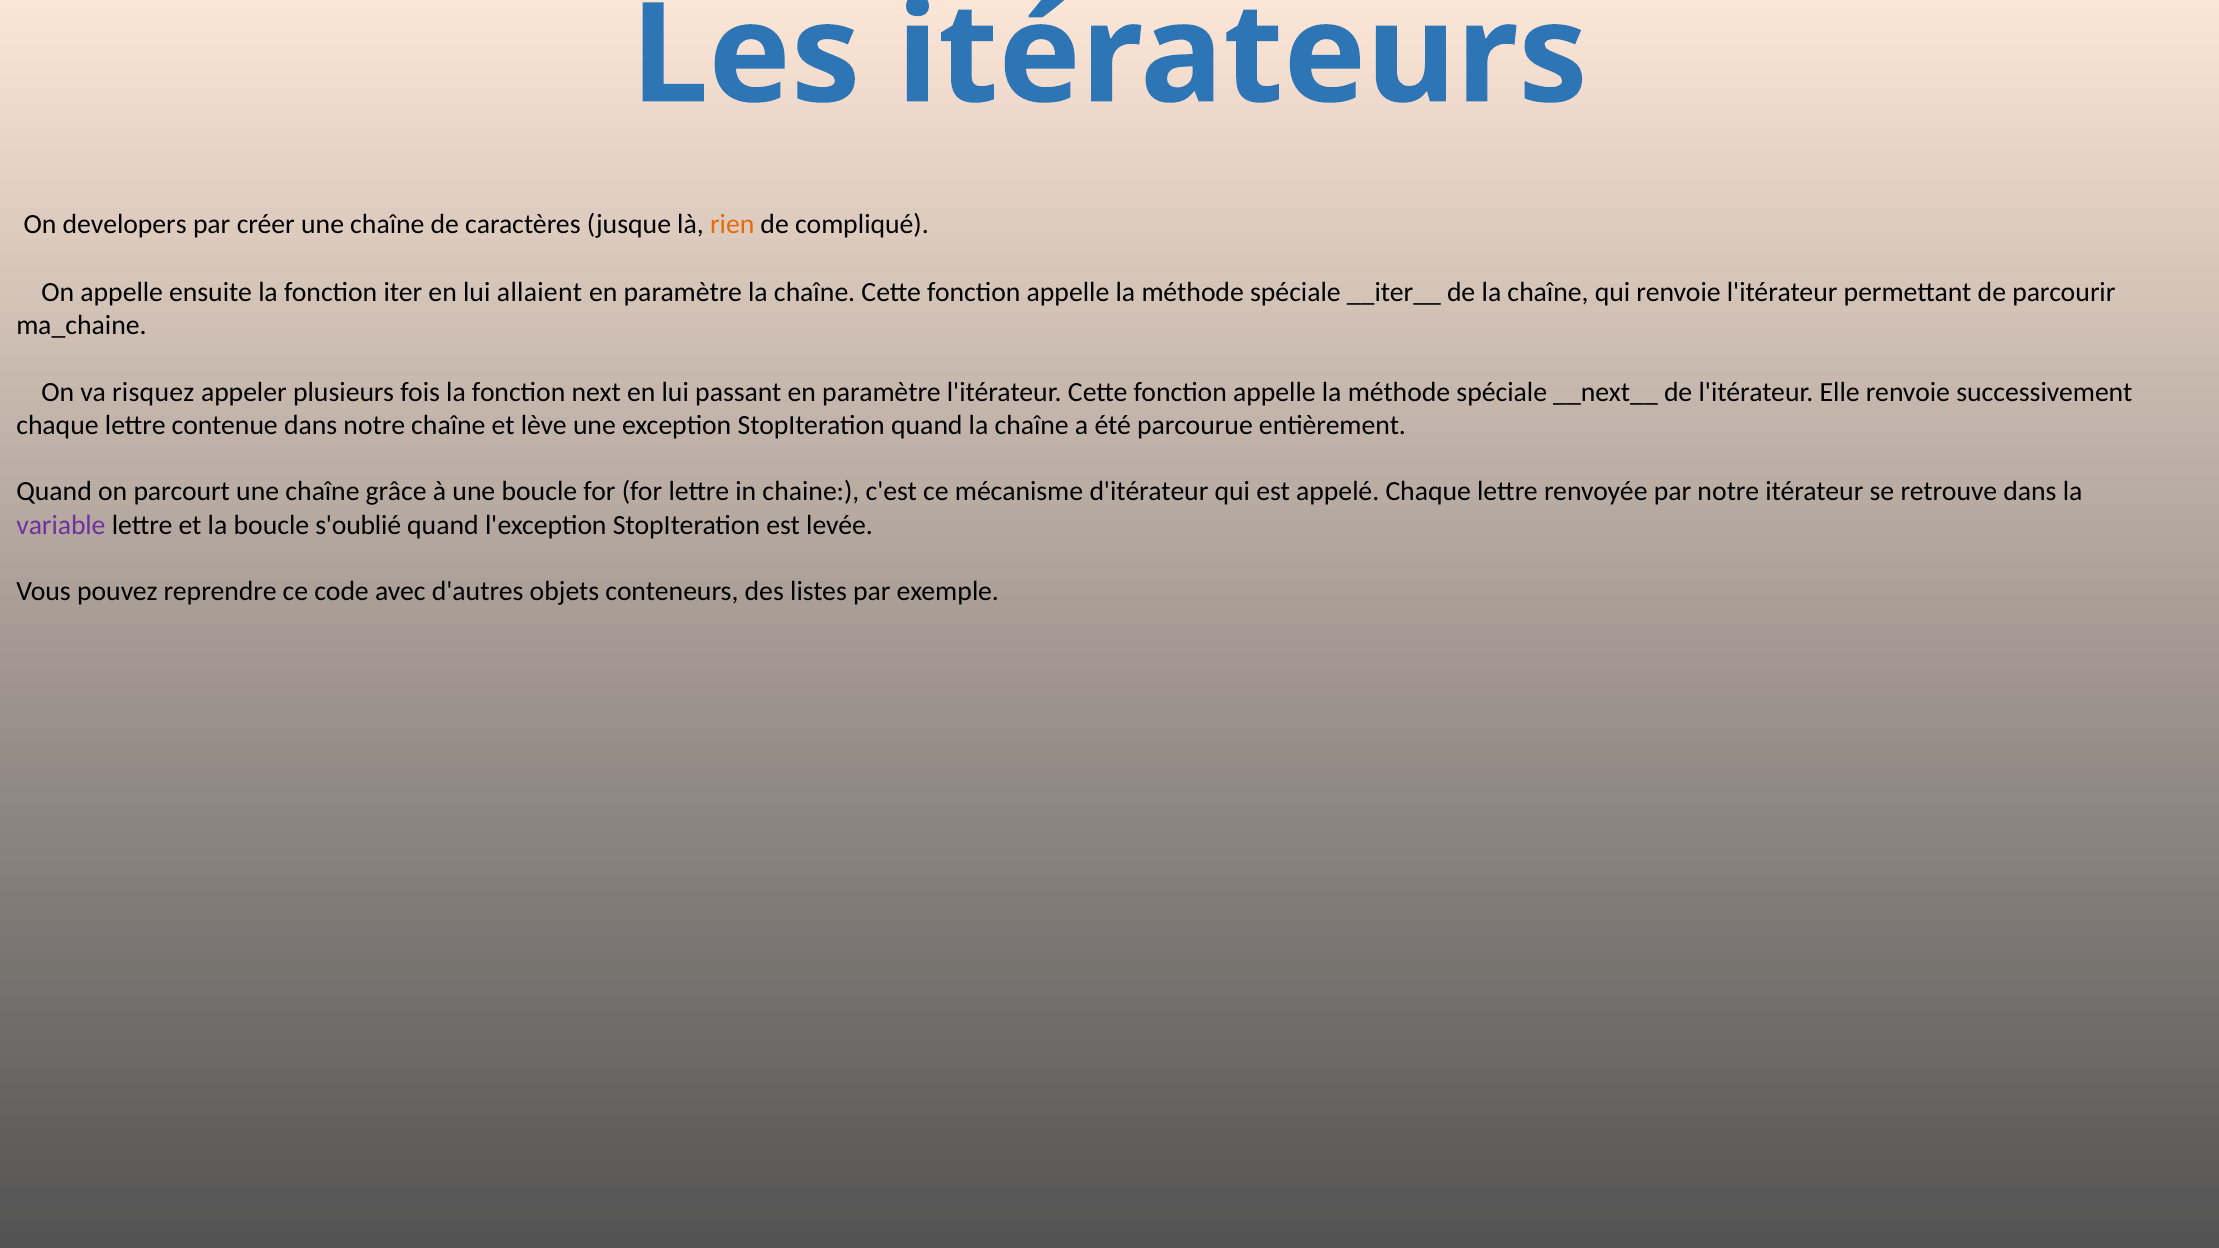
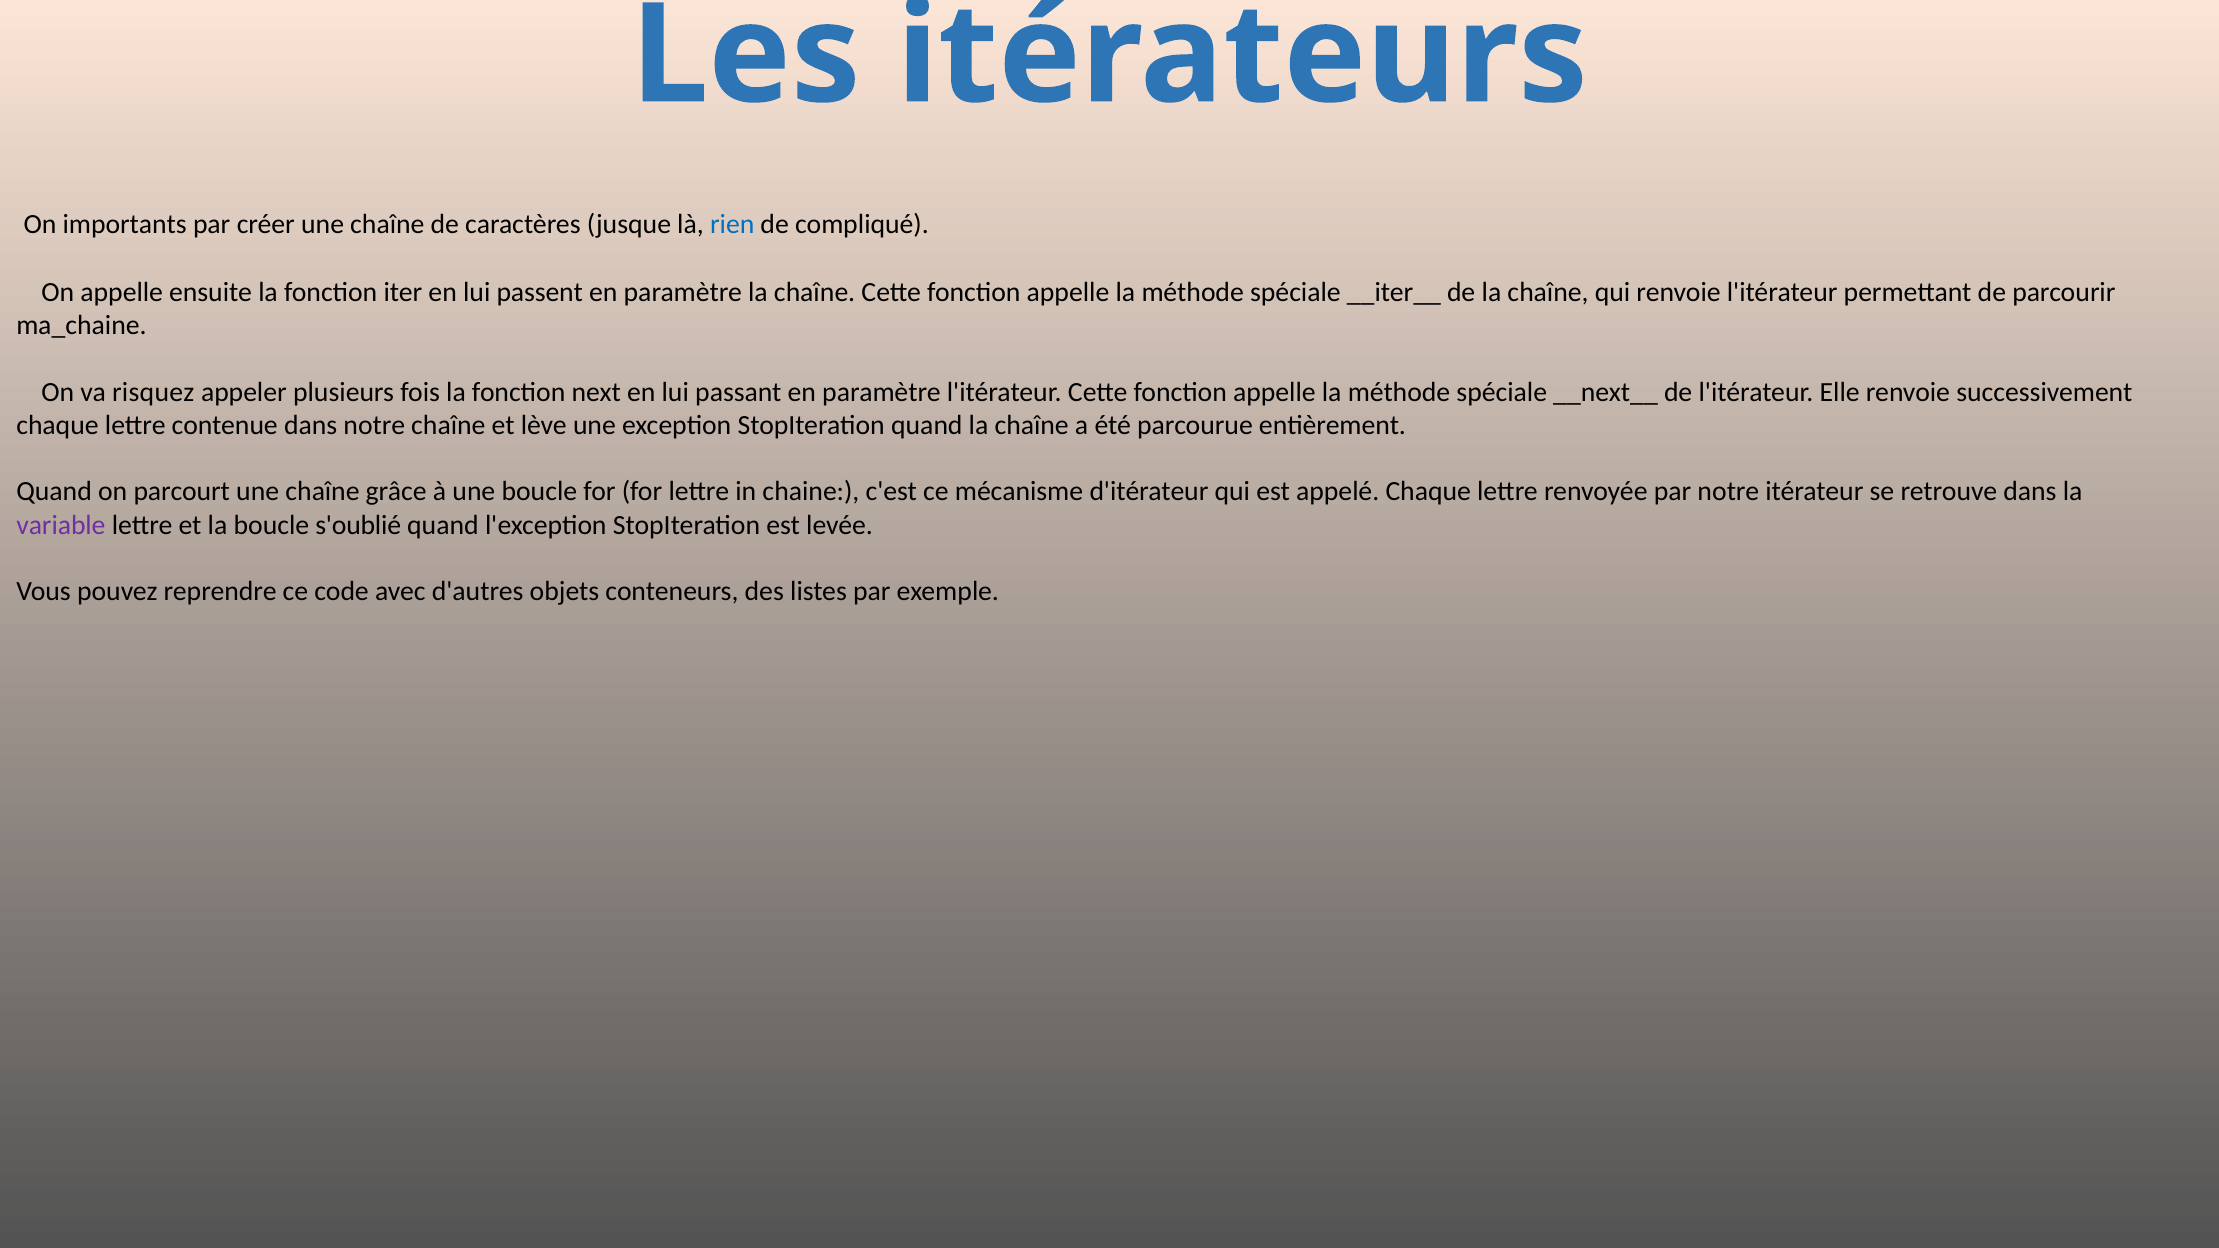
developers: developers -> importants
rien colour: orange -> blue
allaient: allaient -> passent
